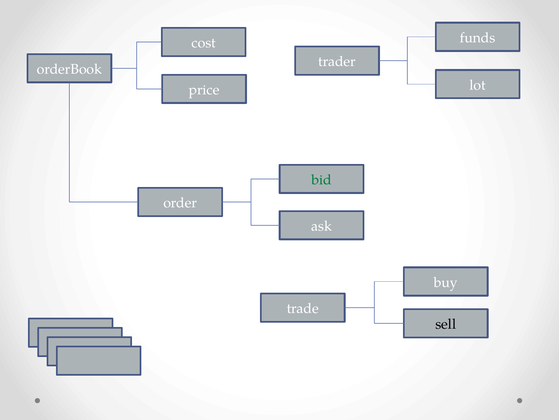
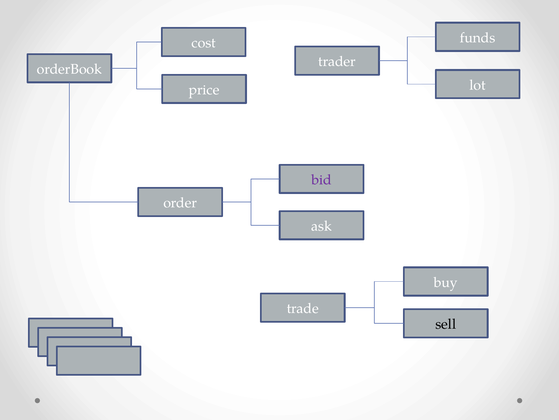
bid colour: green -> purple
